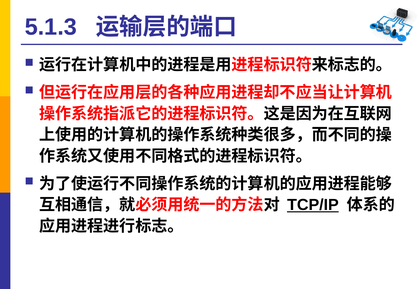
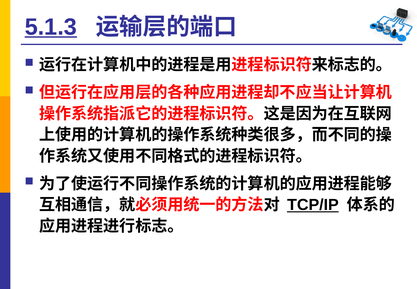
5.1.3 underline: none -> present
